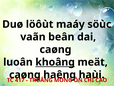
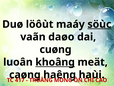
söùc underline: none -> present
beân: beân -> daøo
caøng at (55, 49): caøng -> cuøng
